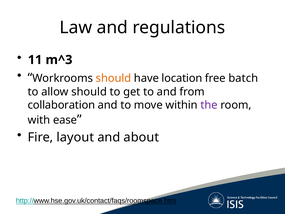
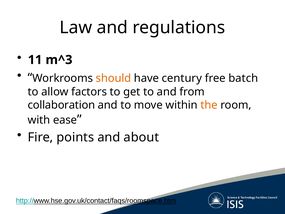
location: location -> century
allow should: should -> factors
the colour: purple -> orange
layout: layout -> points
